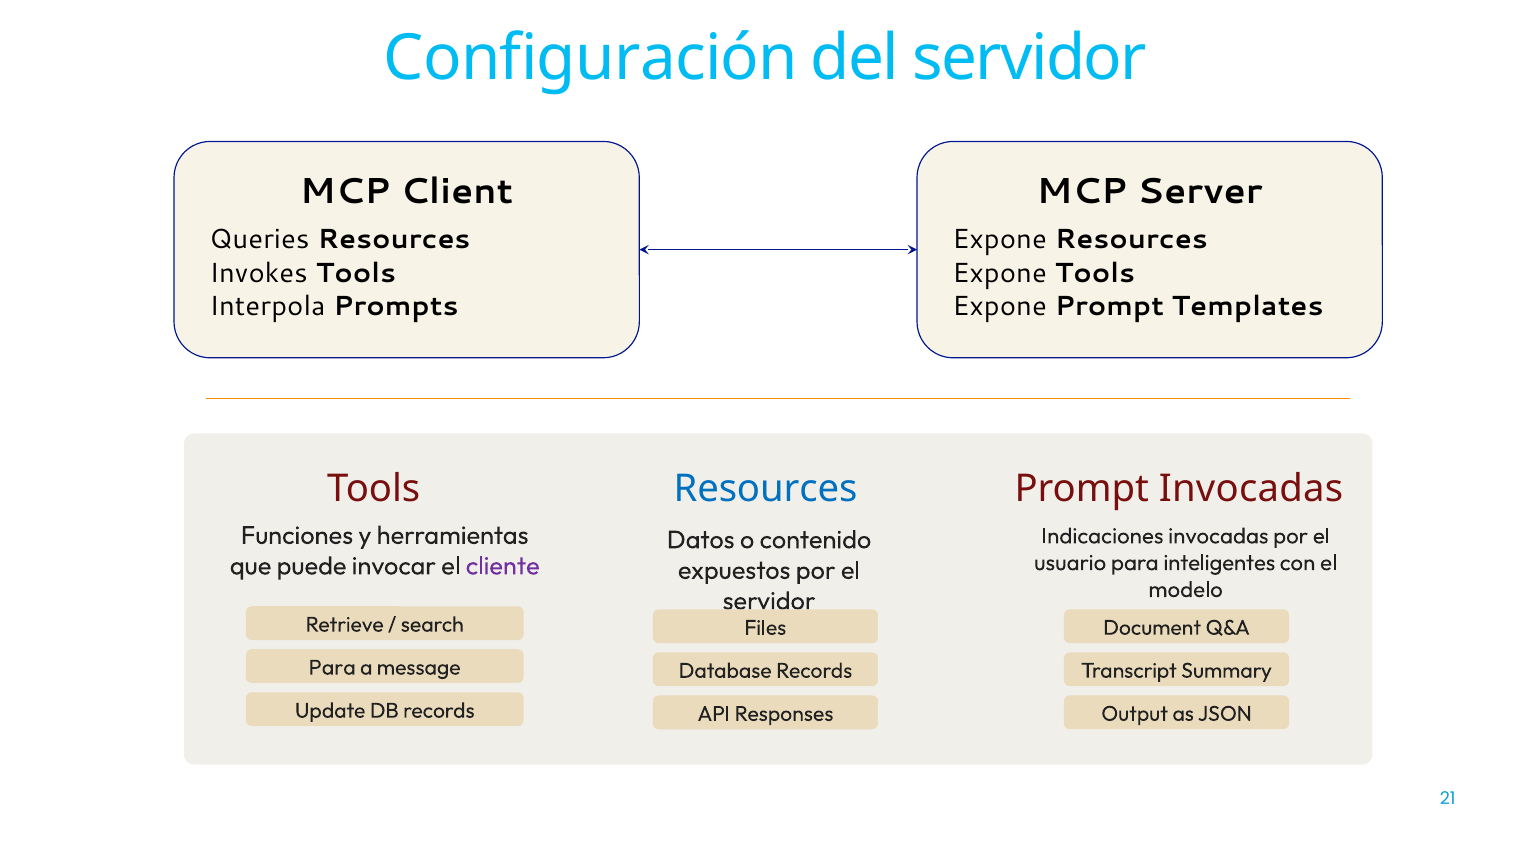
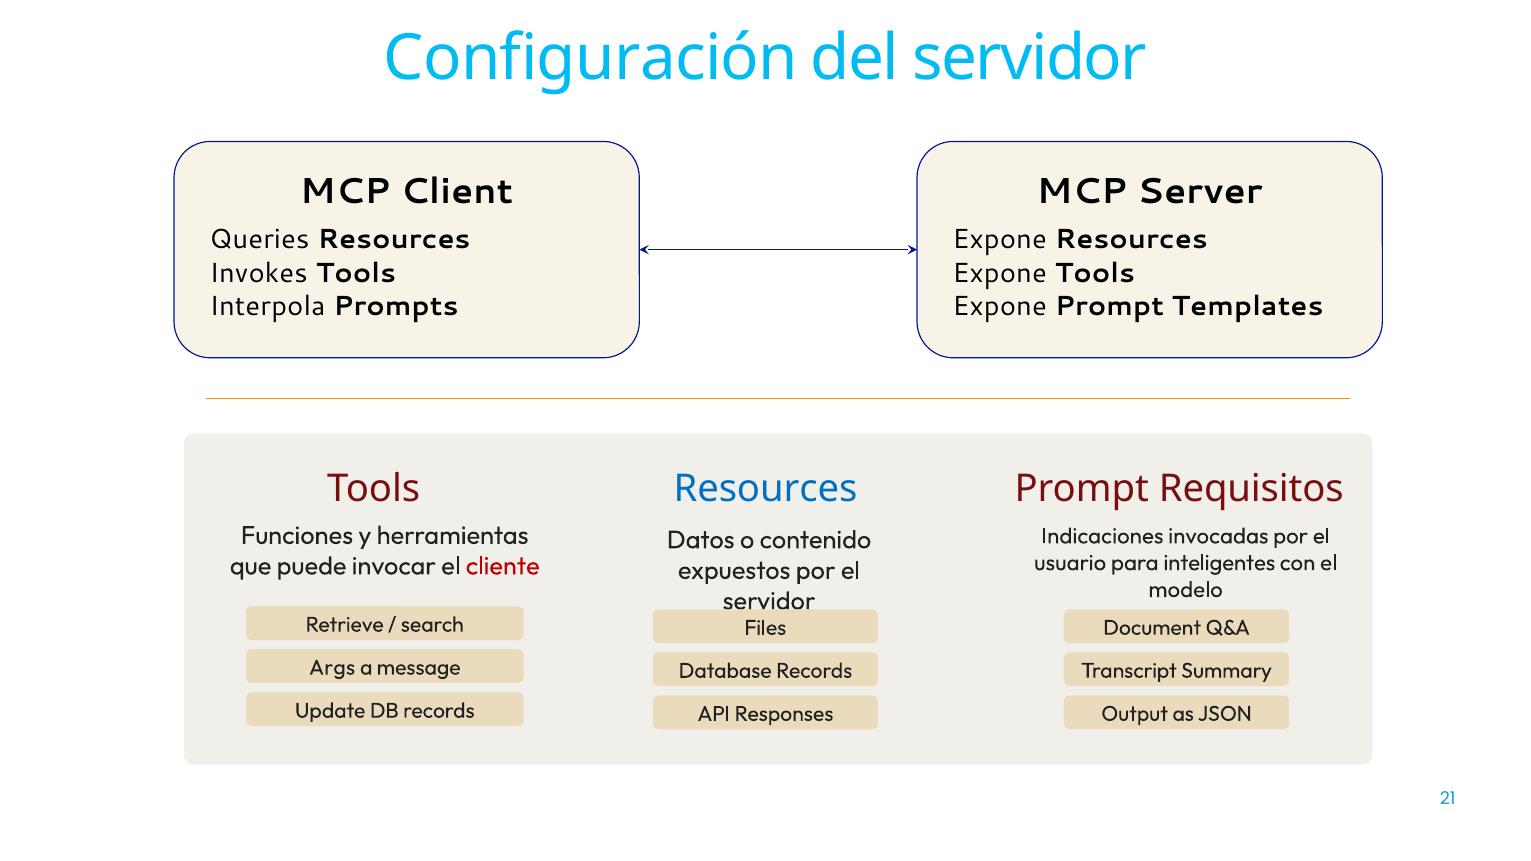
Prompt Invocadas: Invocadas -> Requisitos
cliente colour: purple -> red
Para at (332, 668): Para -> Args
